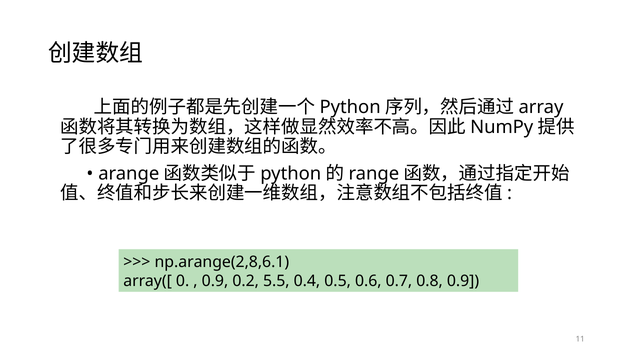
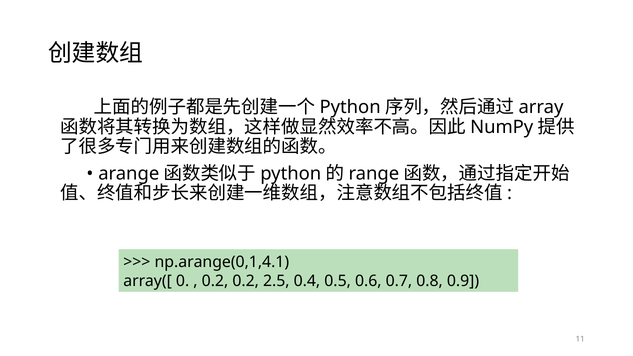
np.arange(2,8,6.1: np.arange(2,8,6.1 -> np.arange(0,1,4.1
0.9 at (215, 281): 0.9 -> 0.2
5.5: 5.5 -> 2.5
